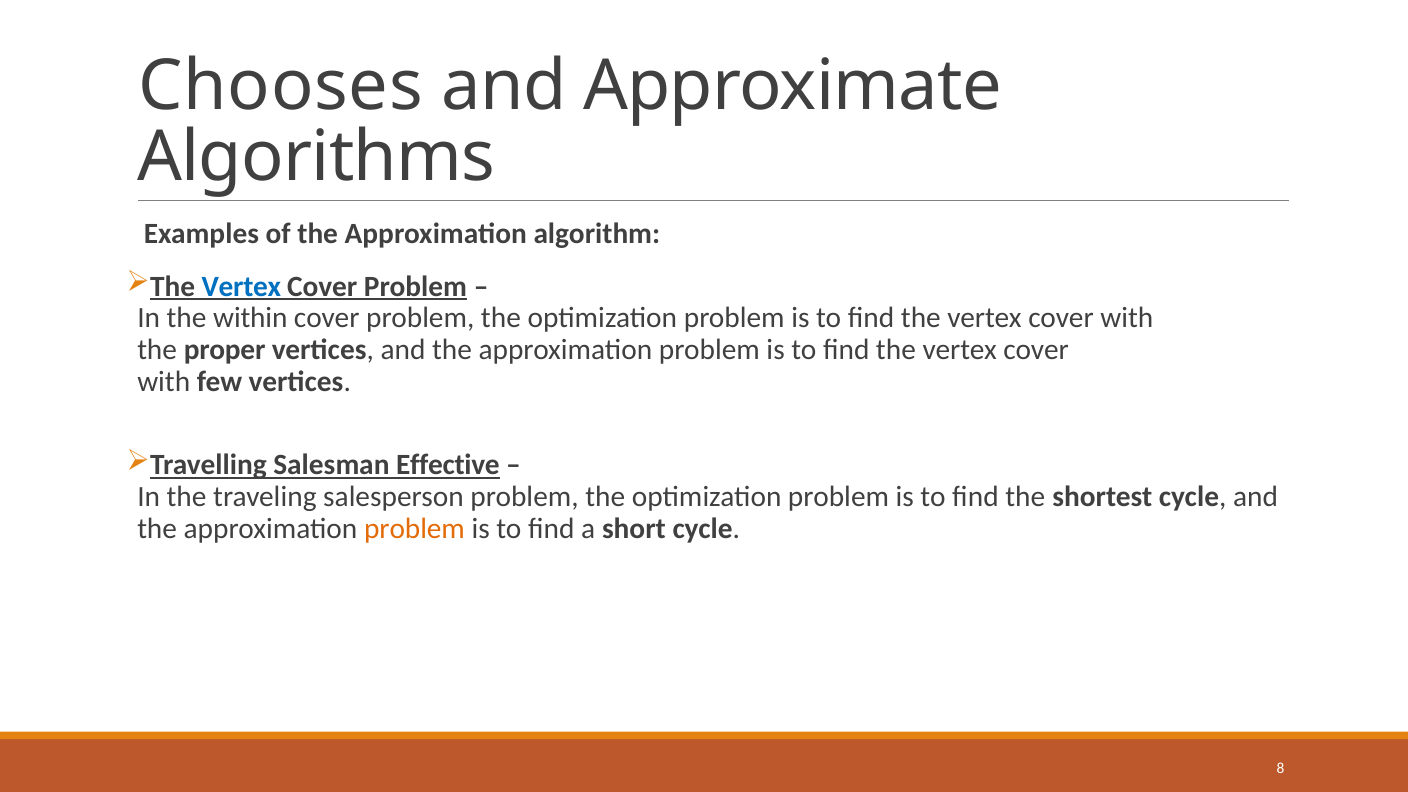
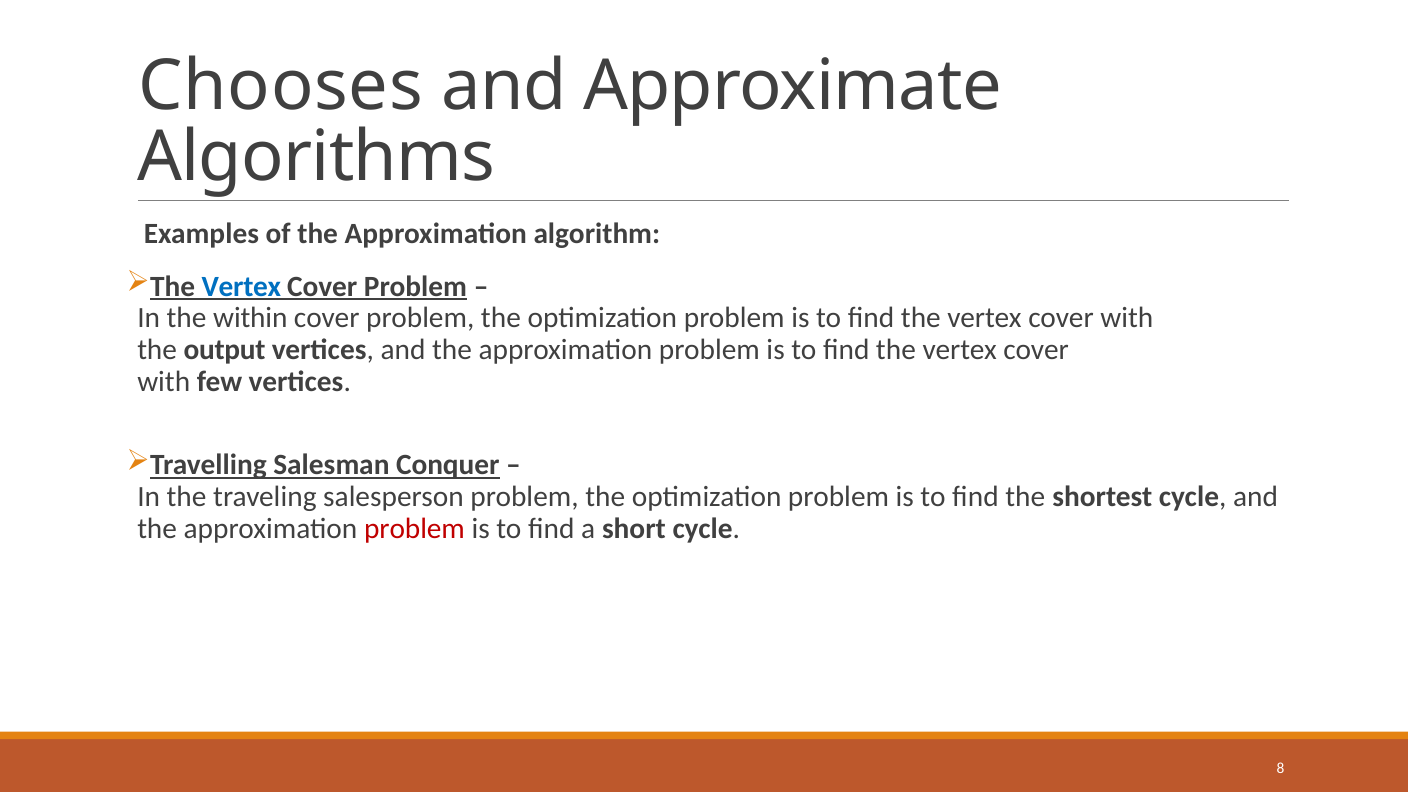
proper: proper -> output
Effective: Effective -> Conquer
problem at (414, 529) colour: orange -> red
